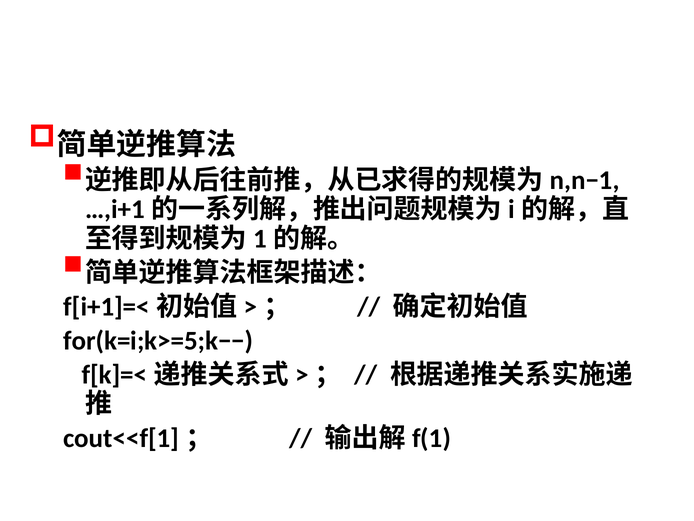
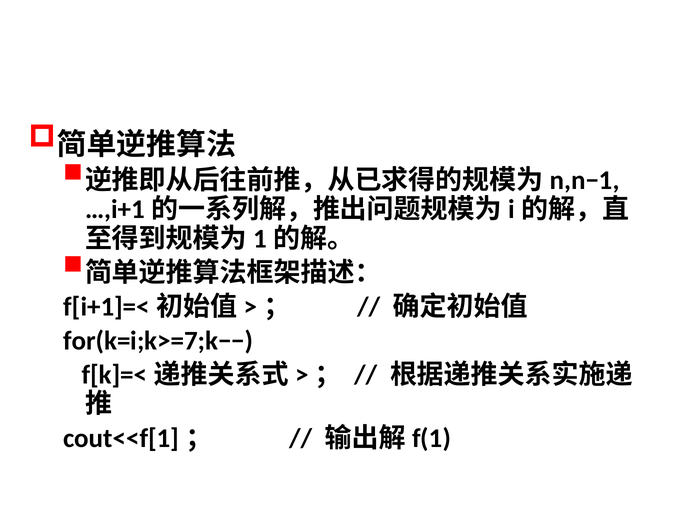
for(k=i;k>=5;k−−: for(k=i;k>=5;k−− -> for(k=i;k>=7;k−−
